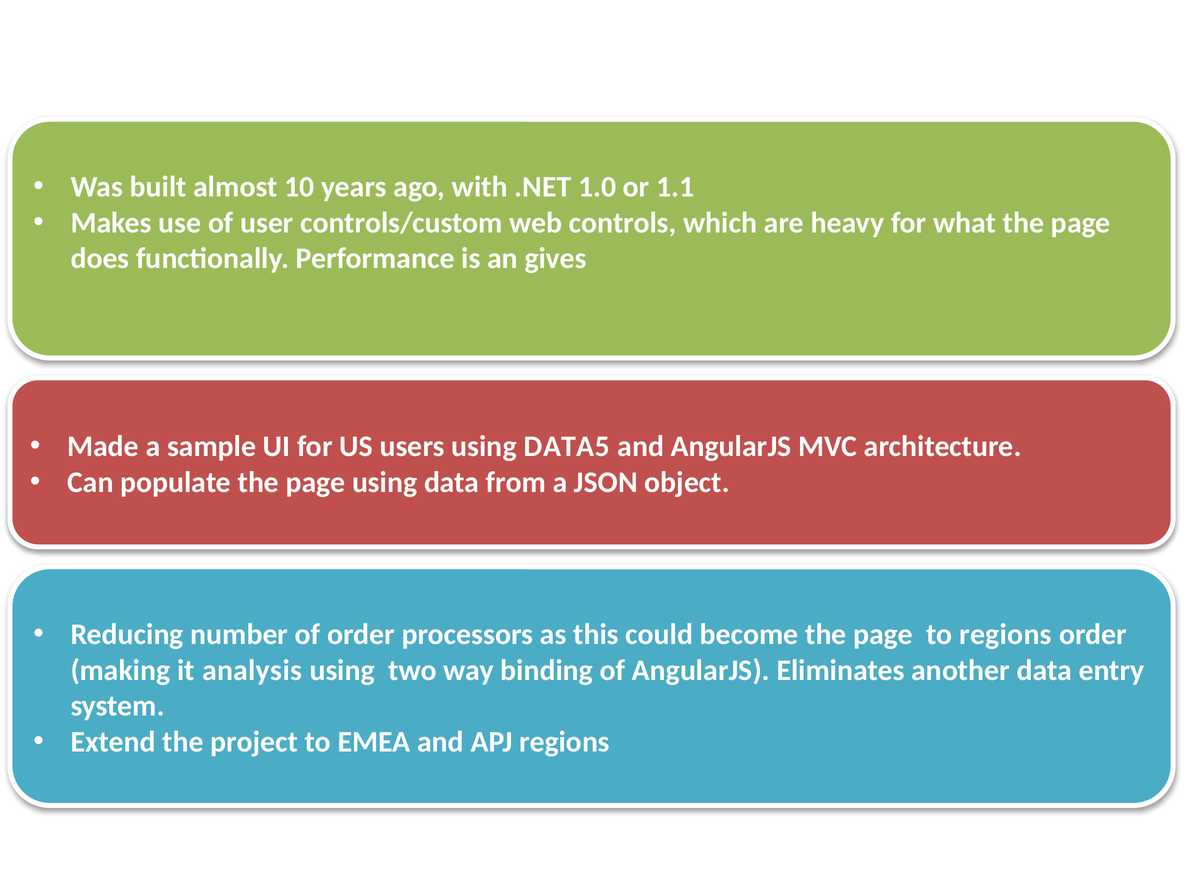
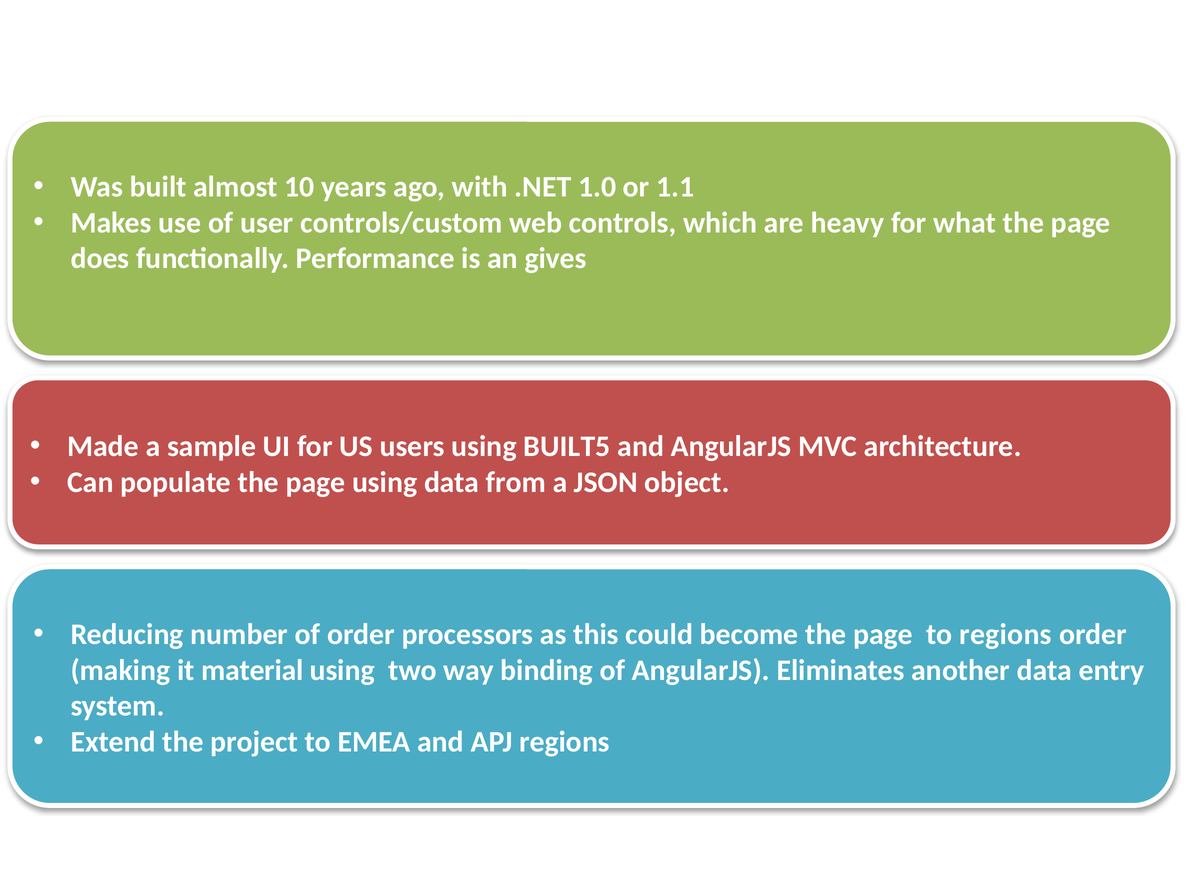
DATA5: DATA5 -> BUILT5
analysis: analysis -> material
